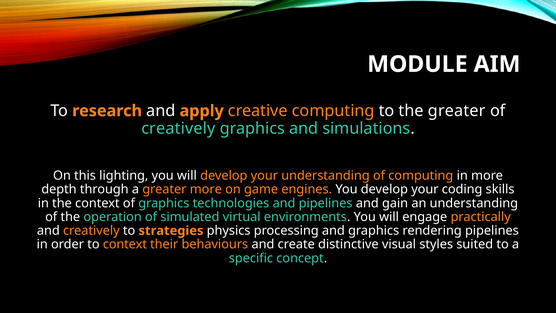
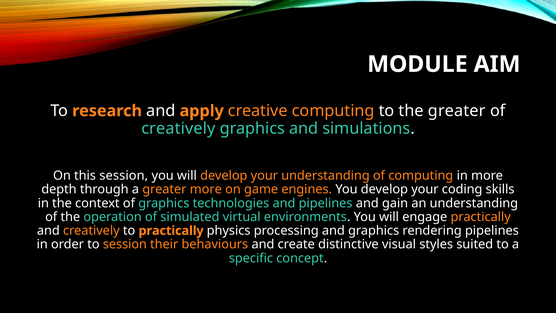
this lighting: lighting -> session
to strategies: strategies -> practically
to context: context -> session
